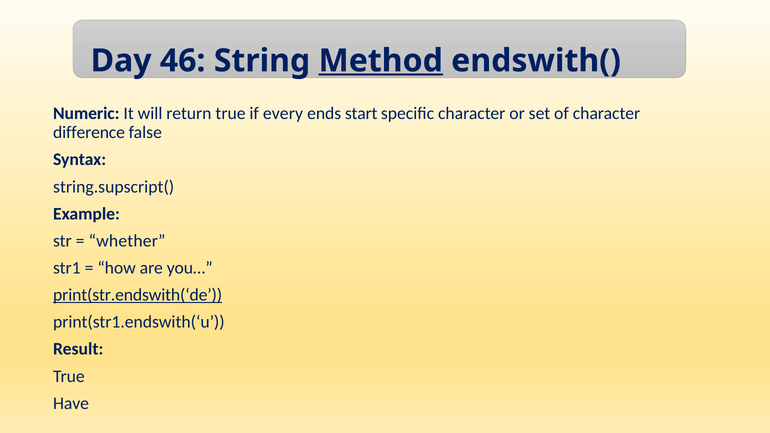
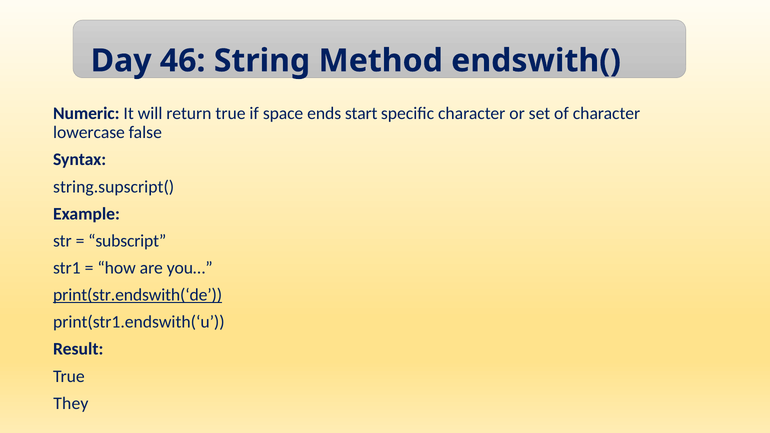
Method underline: present -> none
every: every -> space
difference: difference -> lowercase
whether: whether -> subscript
Have: Have -> They
